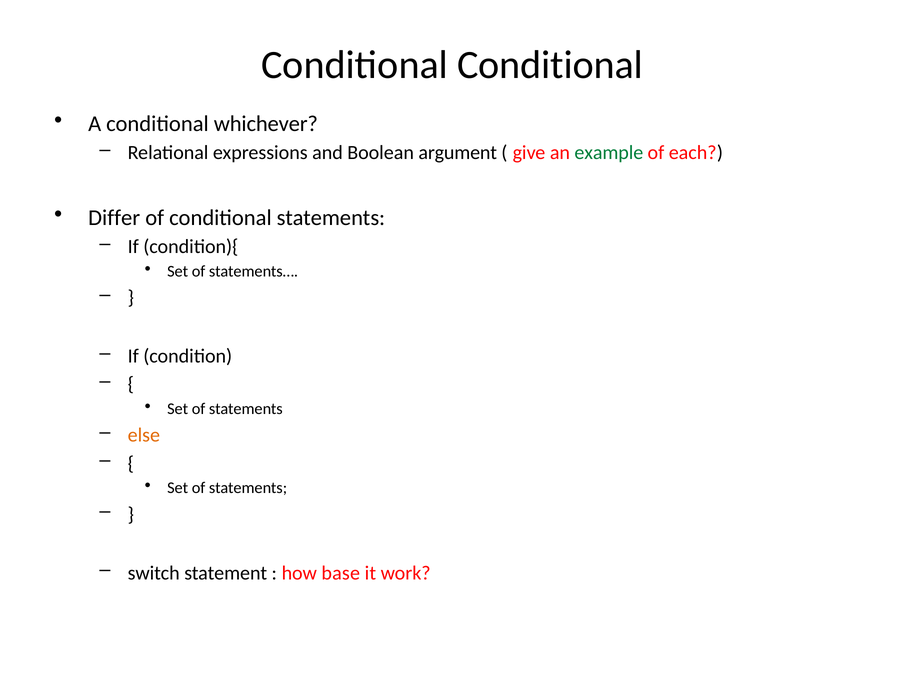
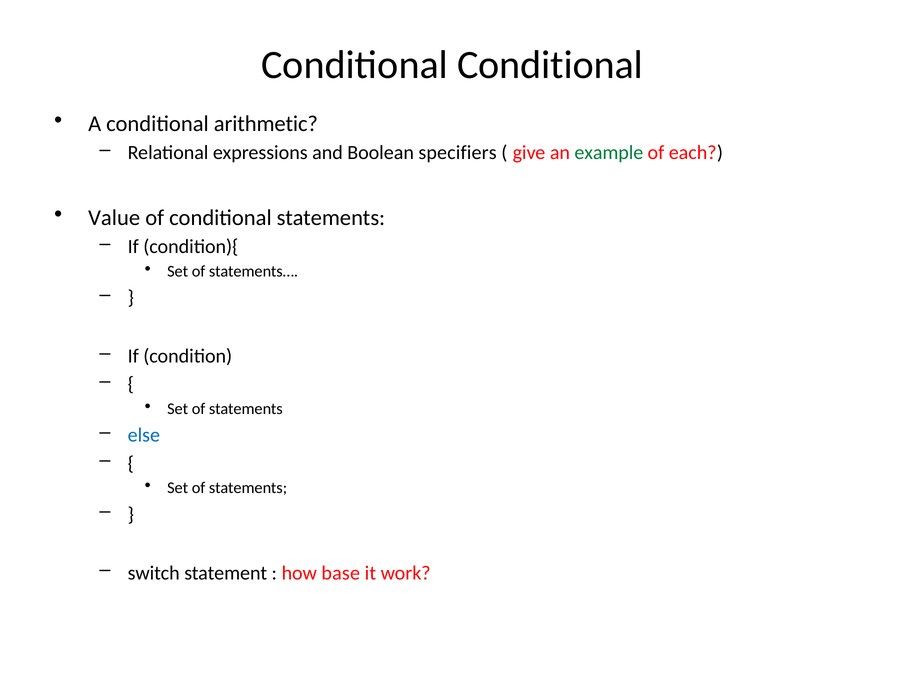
whichever: whichever -> arithmetic
argument: argument -> specifiers
Differ: Differ -> Value
else colour: orange -> blue
